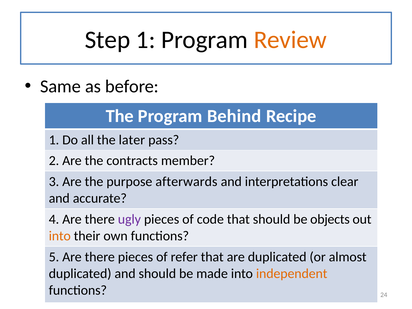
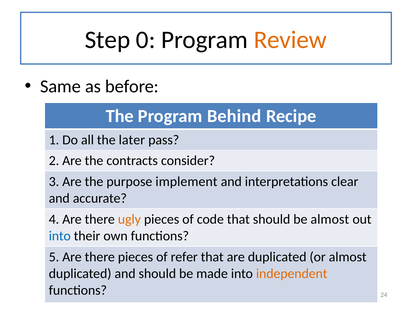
Step 1: 1 -> 0
member: member -> consider
afterwards: afterwards -> implement
ugly colour: purple -> orange
be objects: objects -> almost
into at (60, 236) colour: orange -> blue
